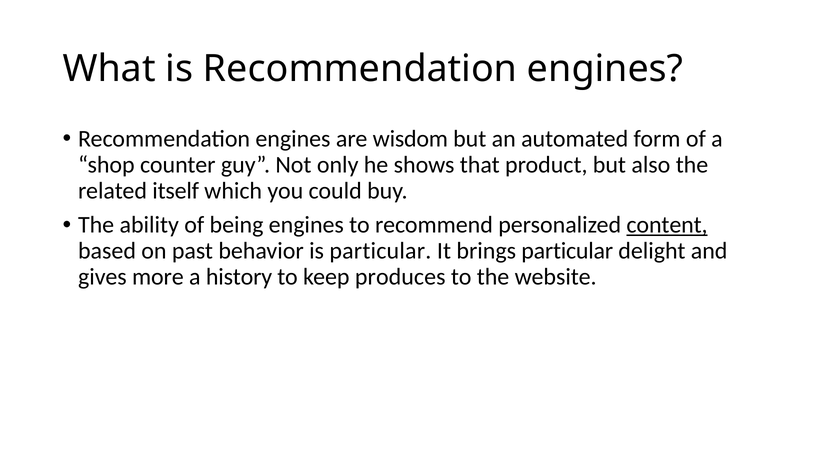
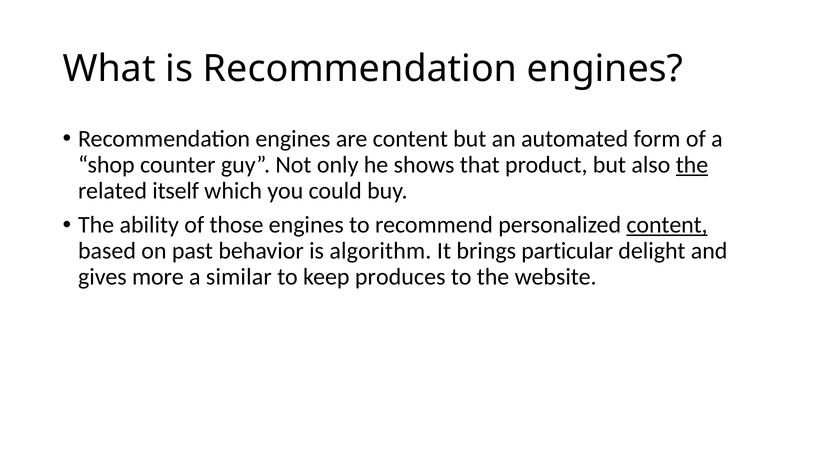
are wisdom: wisdom -> content
the at (692, 165) underline: none -> present
being: being -> those
is particular: particular -> algorithm
history: history -> similar
